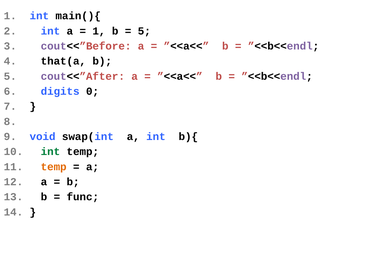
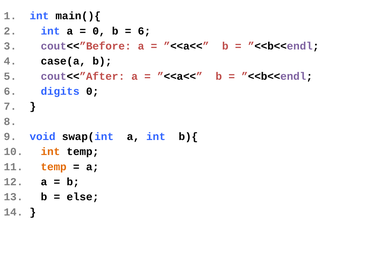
1 at (99, 31): 1 -> 0
5 at (144, 31): 5 -> 6
that(a: that(a -> case(a
int at (50, 152) colour: green -> orange
func: func -> else
